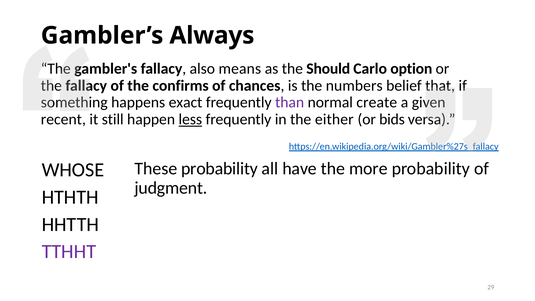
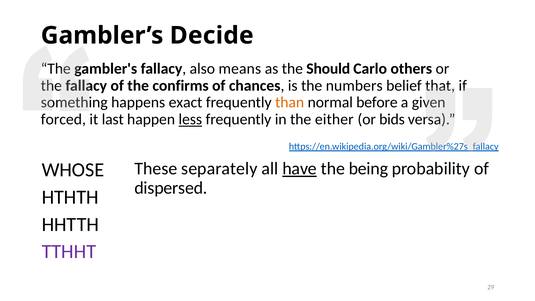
Always: Always -> Decide
option: option -> others
than colour: purple -> orange
create: create -> before
recent: recent -> forced
still: still -> last
These probability: probability -> separately
have underline: none -> present
more: more -> being
judgment: judgment -> dispersed
